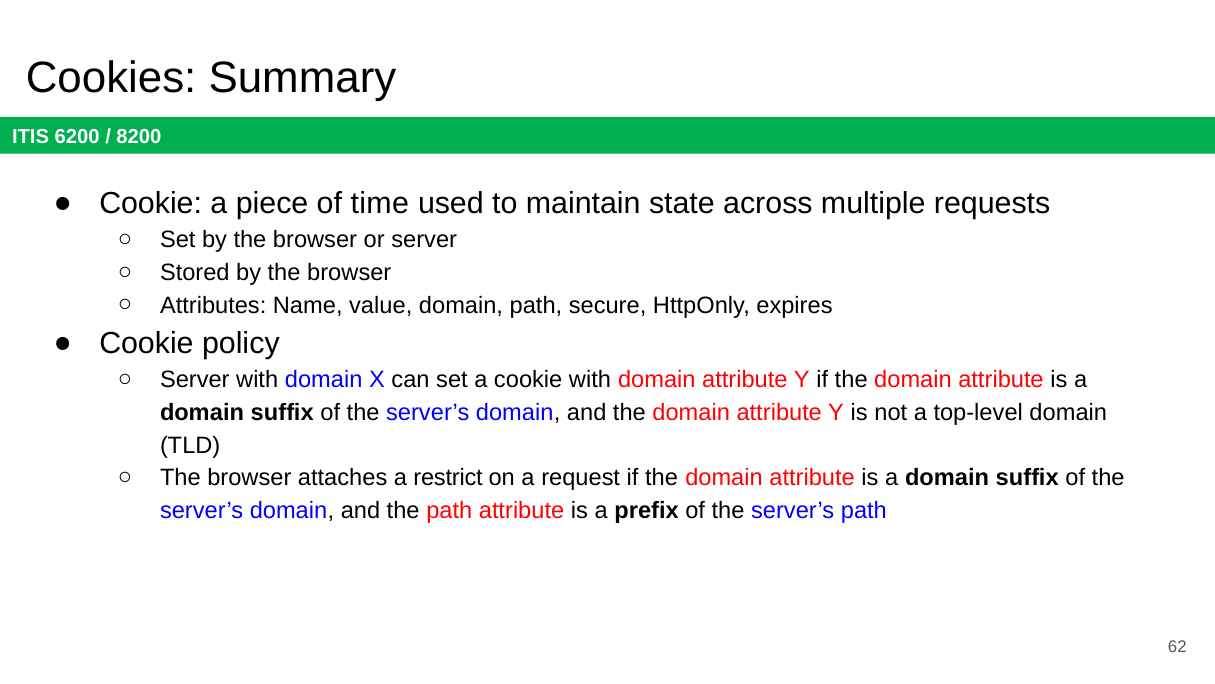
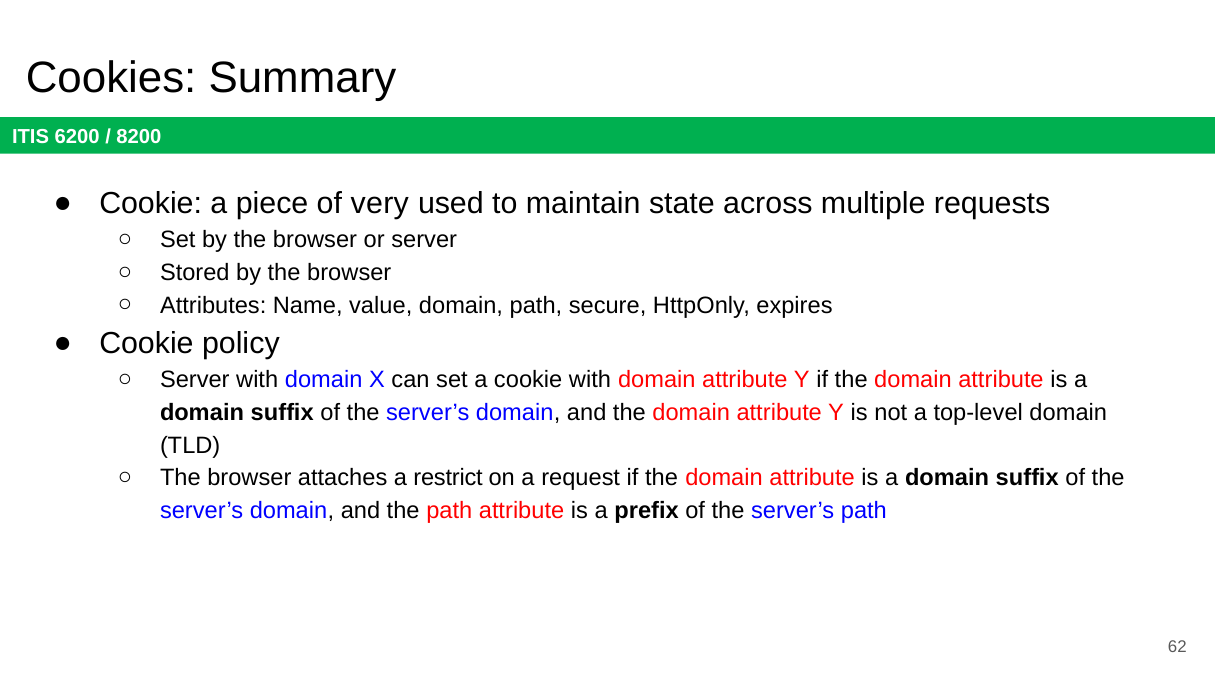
time: time -> very
